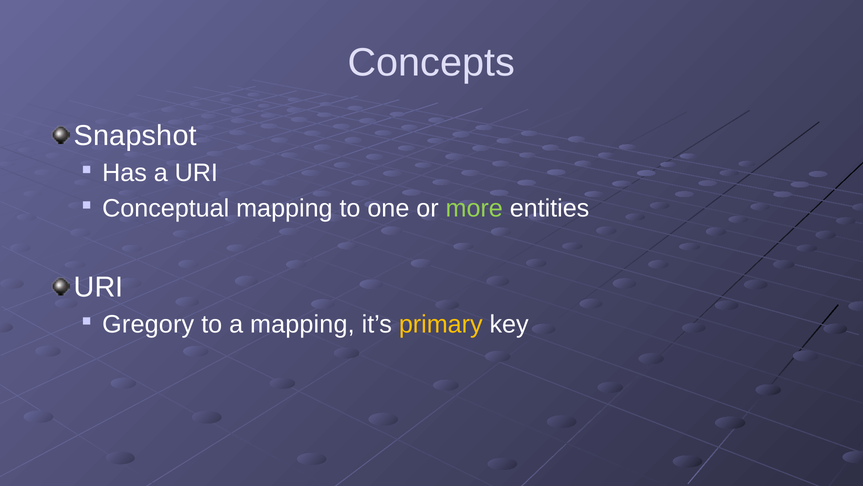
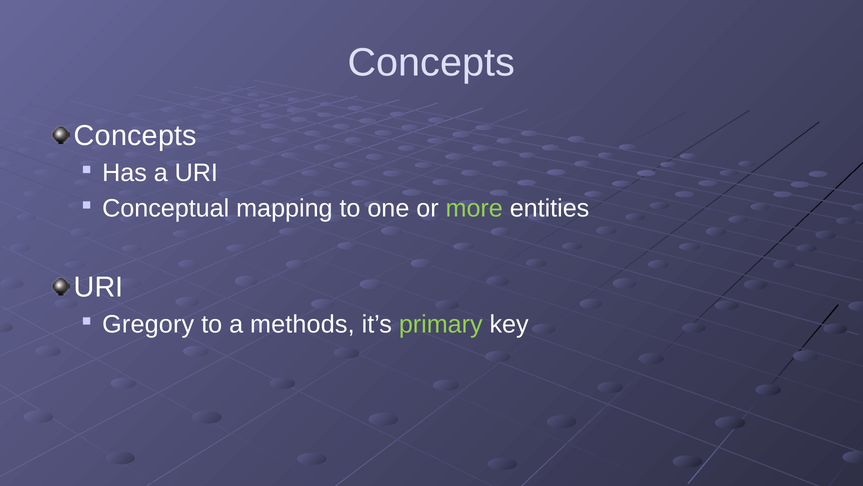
Snapshot at (135, 136): Snapshot -> Concepts
a mapping: mapping -> methods
primary colour: yellow -> light green
